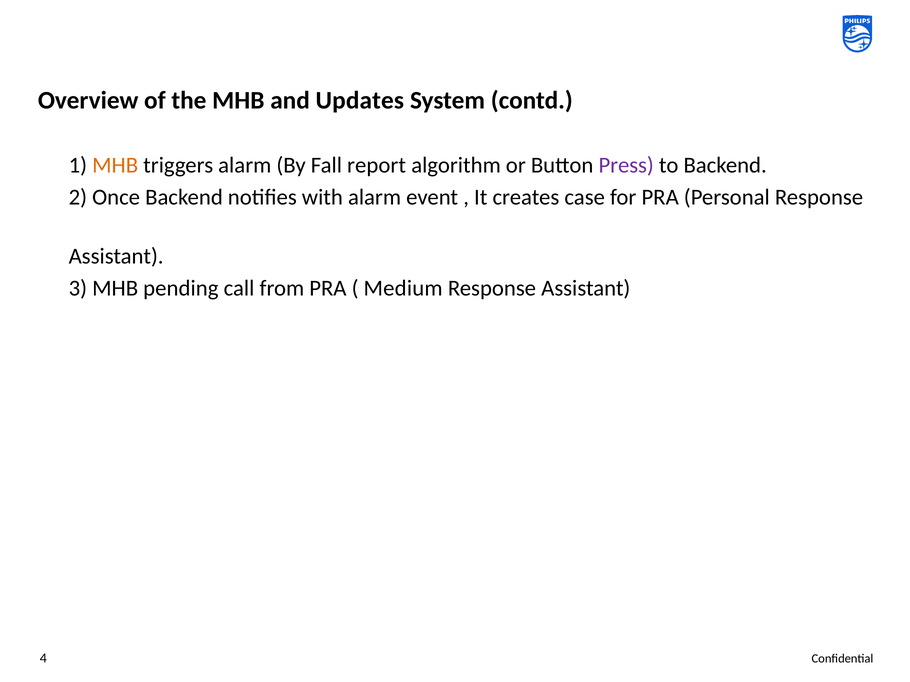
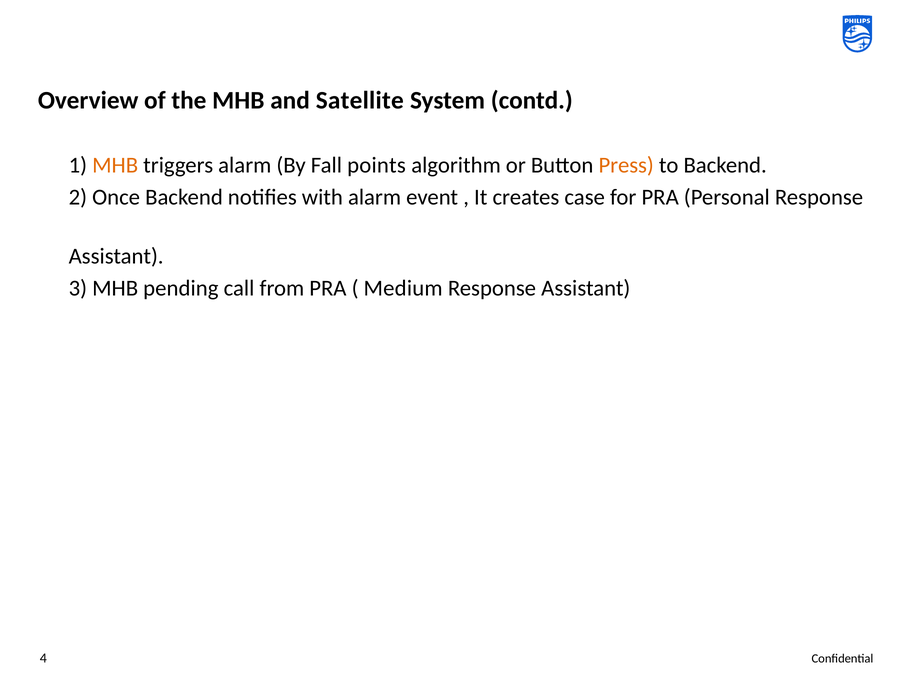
Updates: Updates -> Satellite
report: report -> points
Press colour: purple -> orange
